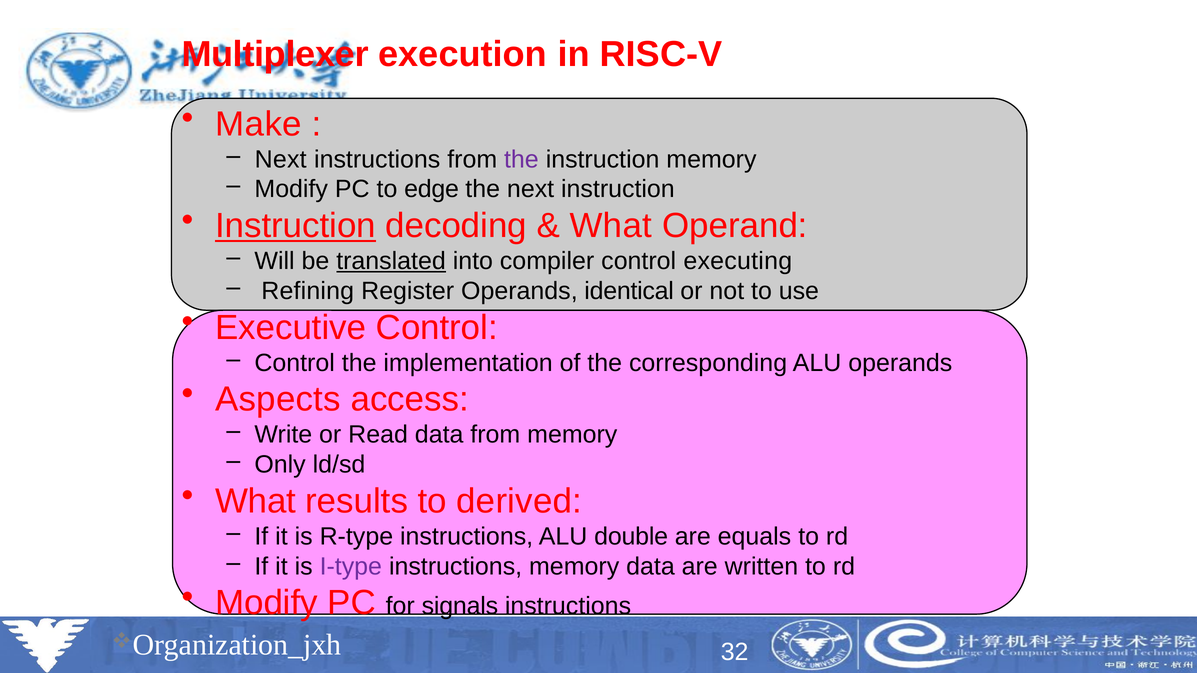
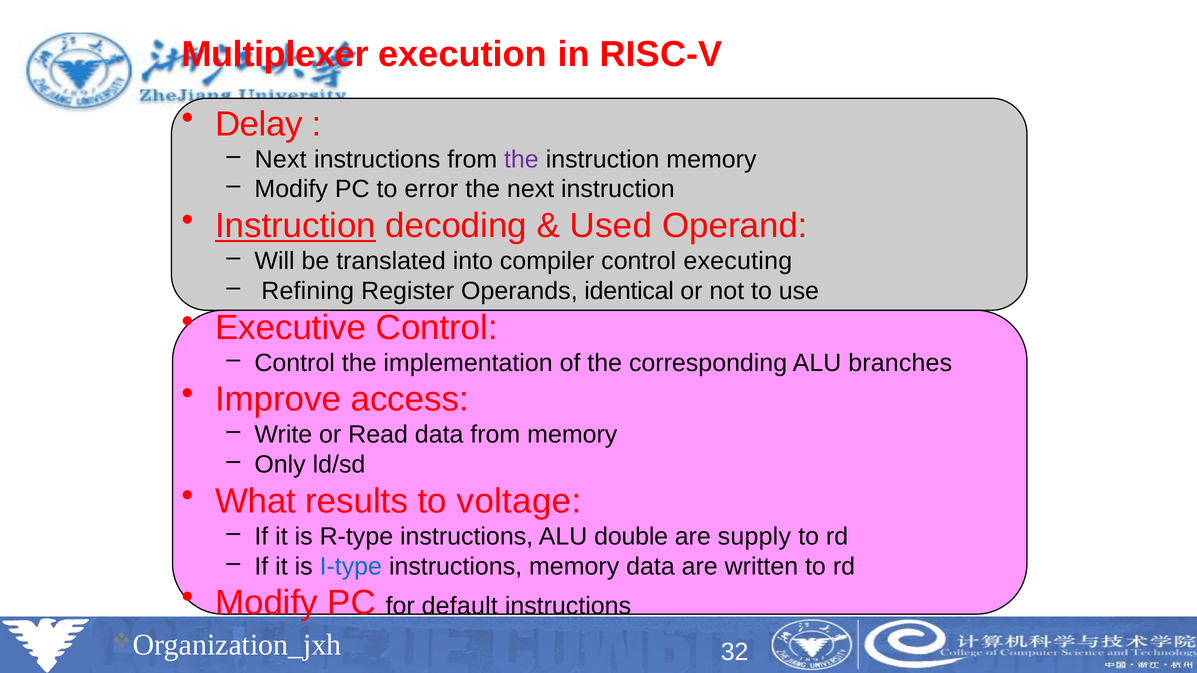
Make: Make -> Delay
edge: edge -> error
What at (611, 226): What -> Used
translated underline: present -> none
ALU operands: operands -> branches
Aspects: Aspects -> Improve
derived: derived -> voltage
equals: equals -> supply
I-type colour: purple -> blue
signals: signals -> default
